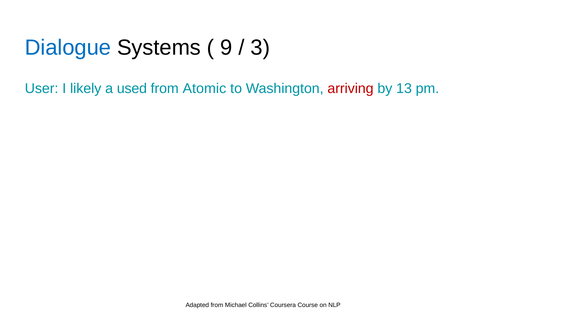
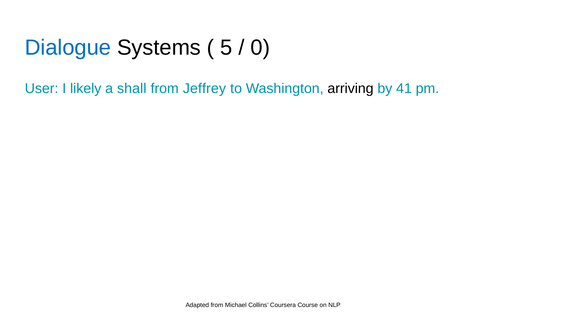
9: 9 -> 5
3: 3 -> 0
used: used -> shall
Atomic: Atomic -> Jeffrey
arriving colour: red -> black
13: 13 -> 41
